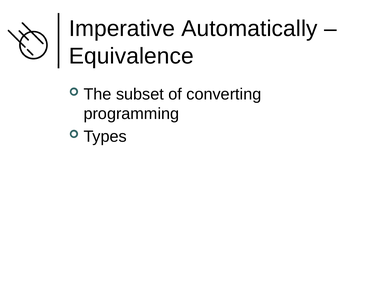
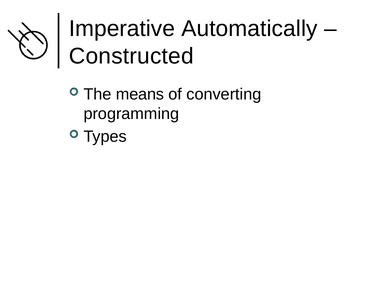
Equivalence: Equivalence -> Constructed
subset: subset -> means
